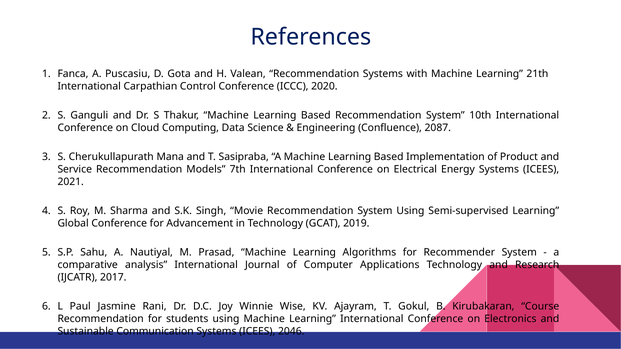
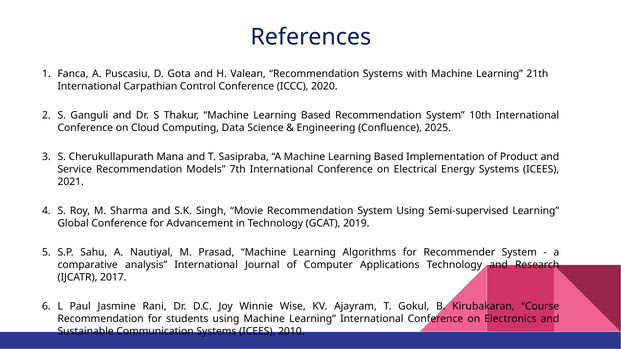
2087: 2087 -> 2025
2046: 2046 -> 2010
